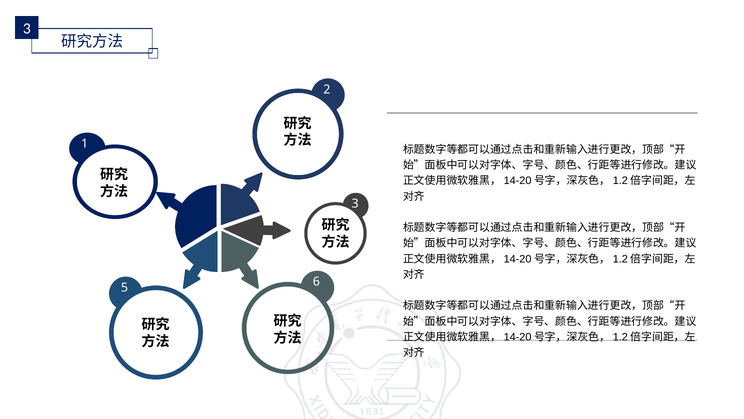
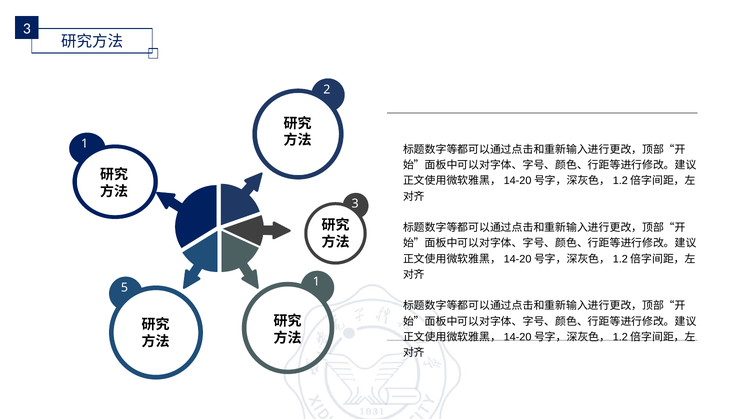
5 6: 6 -> 1
